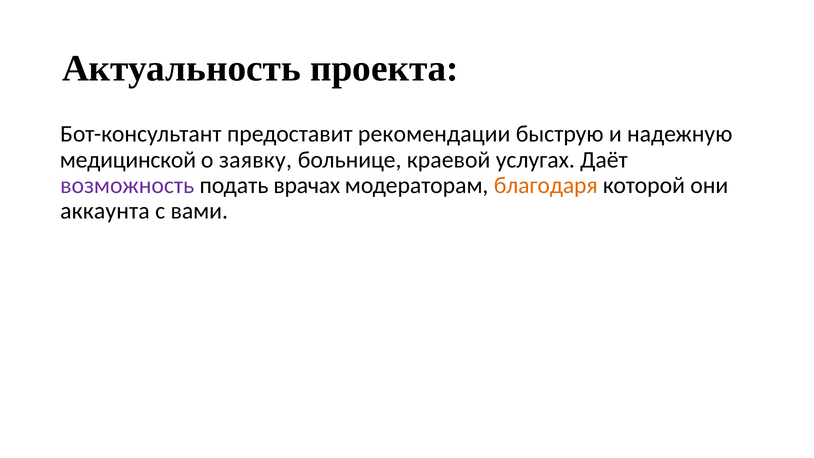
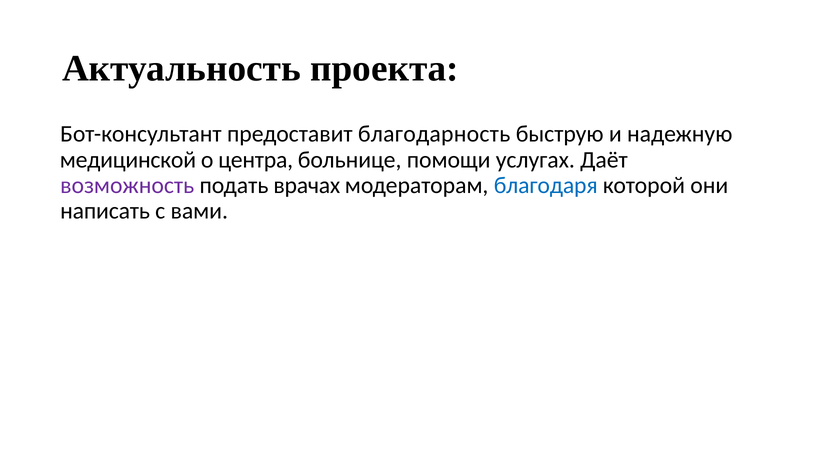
рекомендации: рекомендации -> благодарность
заявку: заявку -> центра
краевой: краевой -> помощи
благодаря colour: orange -> blue
аккаунта: аккаунта -> написать
